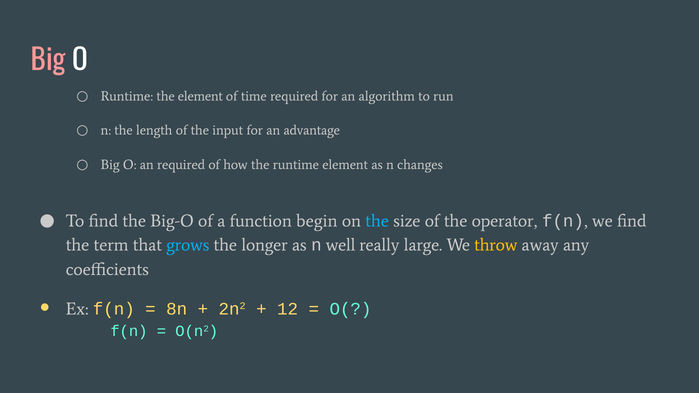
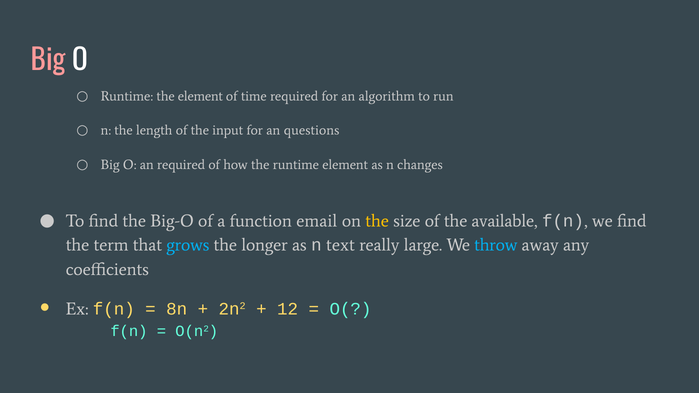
advantage: advantage -> questions
begin: begin -> email
the at (377, 221) colour: light blue -> yellow
operator: operator -> available
well: well -> text
throw colour: yellow -> light blue
